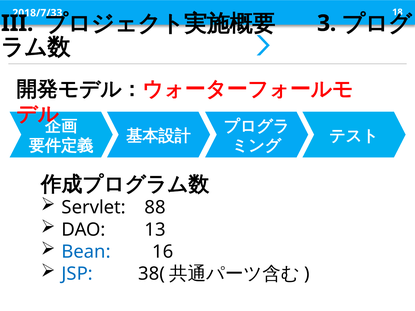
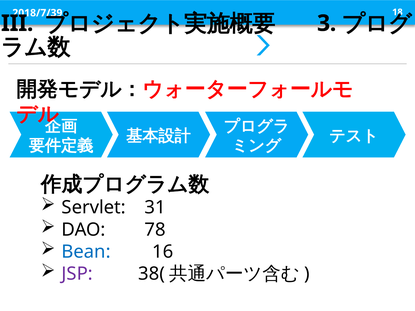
2018/7/33: 2018/7/33 -> 2018/7/39
88: 88 -> 31
13: 13 -> 78
JSP colour: blue -> purple
